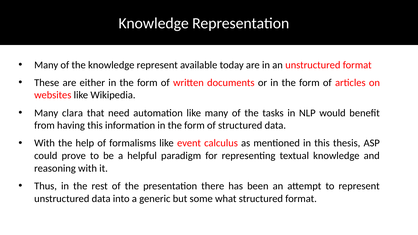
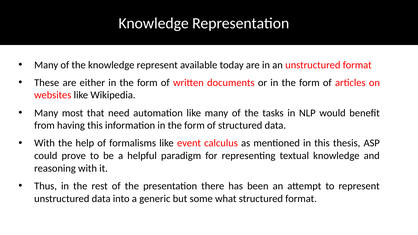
clara: clara -> most
